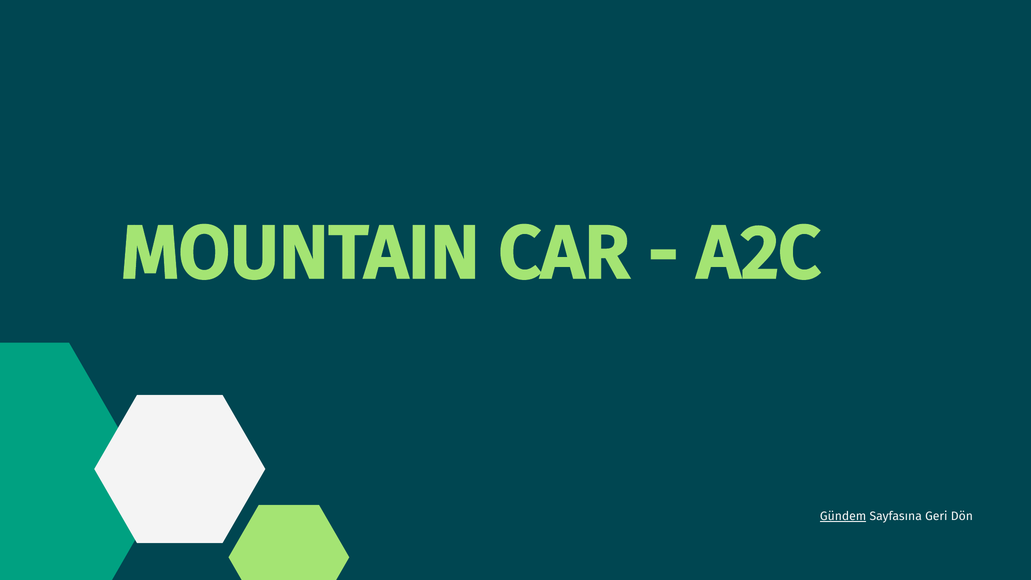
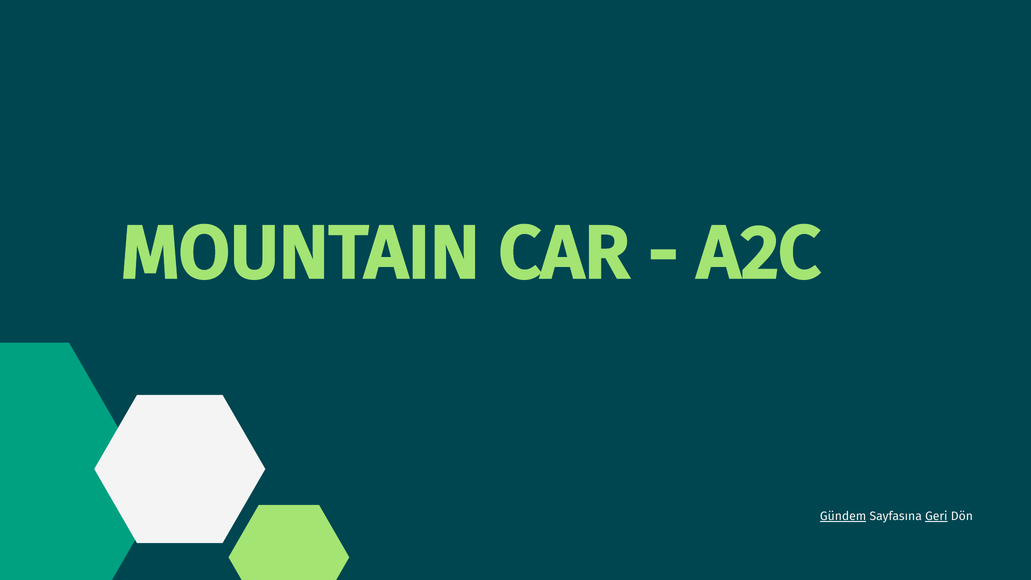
Geri underline: none -> present
